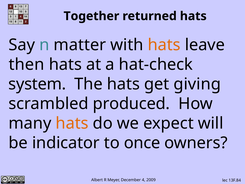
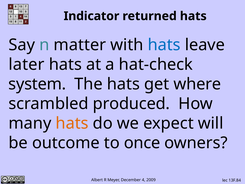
Together: Together -> Indicator
hats at (164, 45) colour: orange -> blue
then: then -> later
giving: giving -> where
indicator: indicator -> outcome
